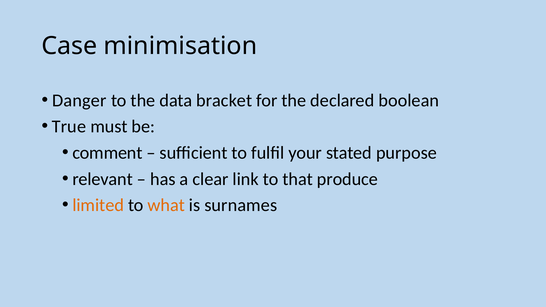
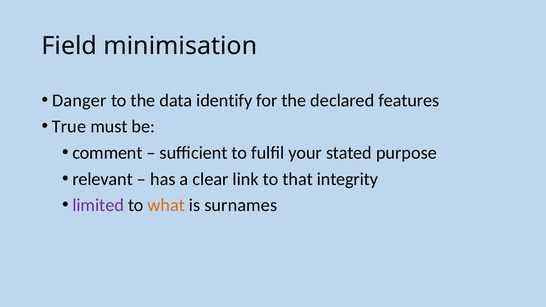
Case: Case -> Field
bracket: bracket -> identify
boolean: boolean -> features
produce: produce -> integrity
limited colour: orange -> purple
